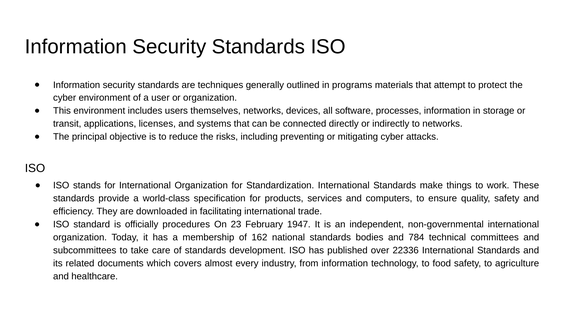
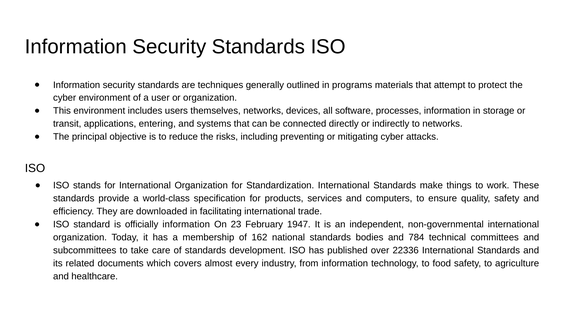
licenses: licenses -> entering
officially procedures: procedures -> information
